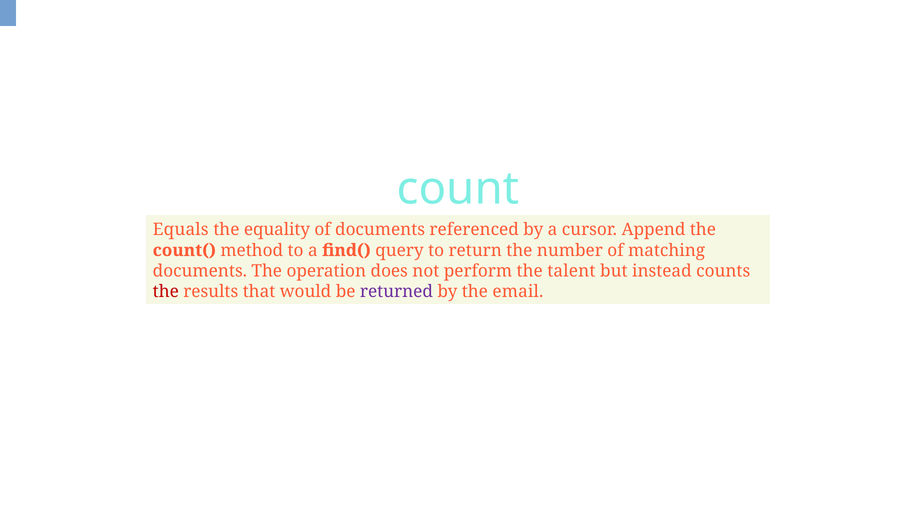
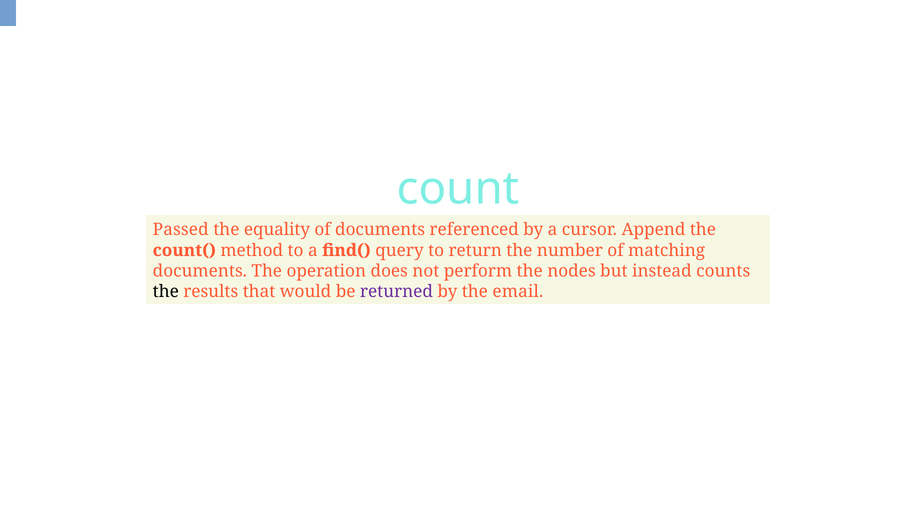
Equals: Equals -> Passed
talent: talent -> nodes
the at (166, 292) colour: red -> black
